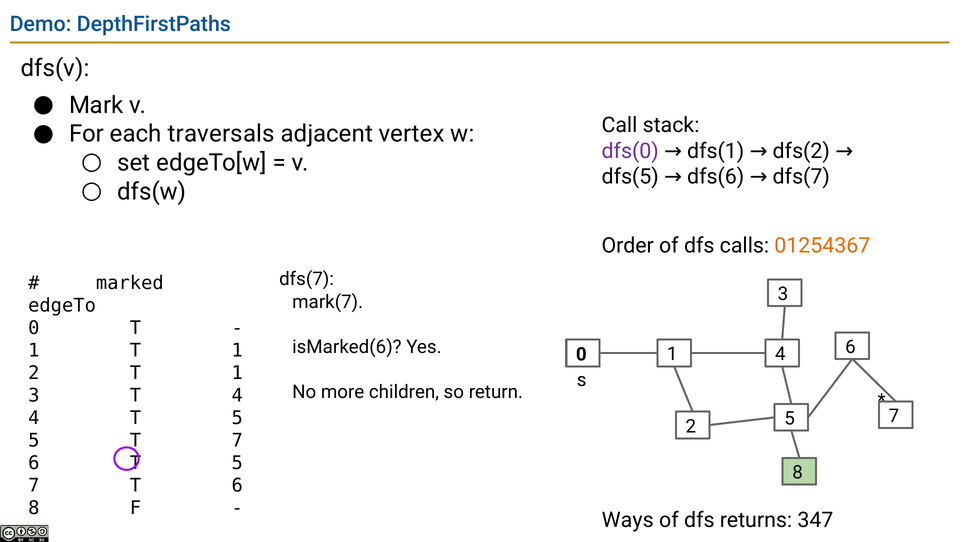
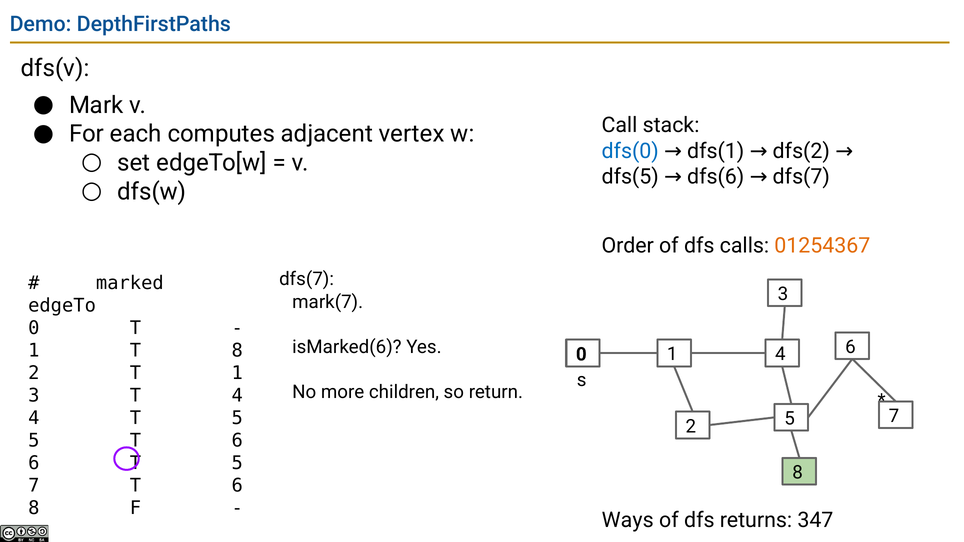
traversals: traversals -> computes
dfs(0 colour: purple -> blue
1 T 1: 1 -> 8
5 T 7: 7 -> 6
